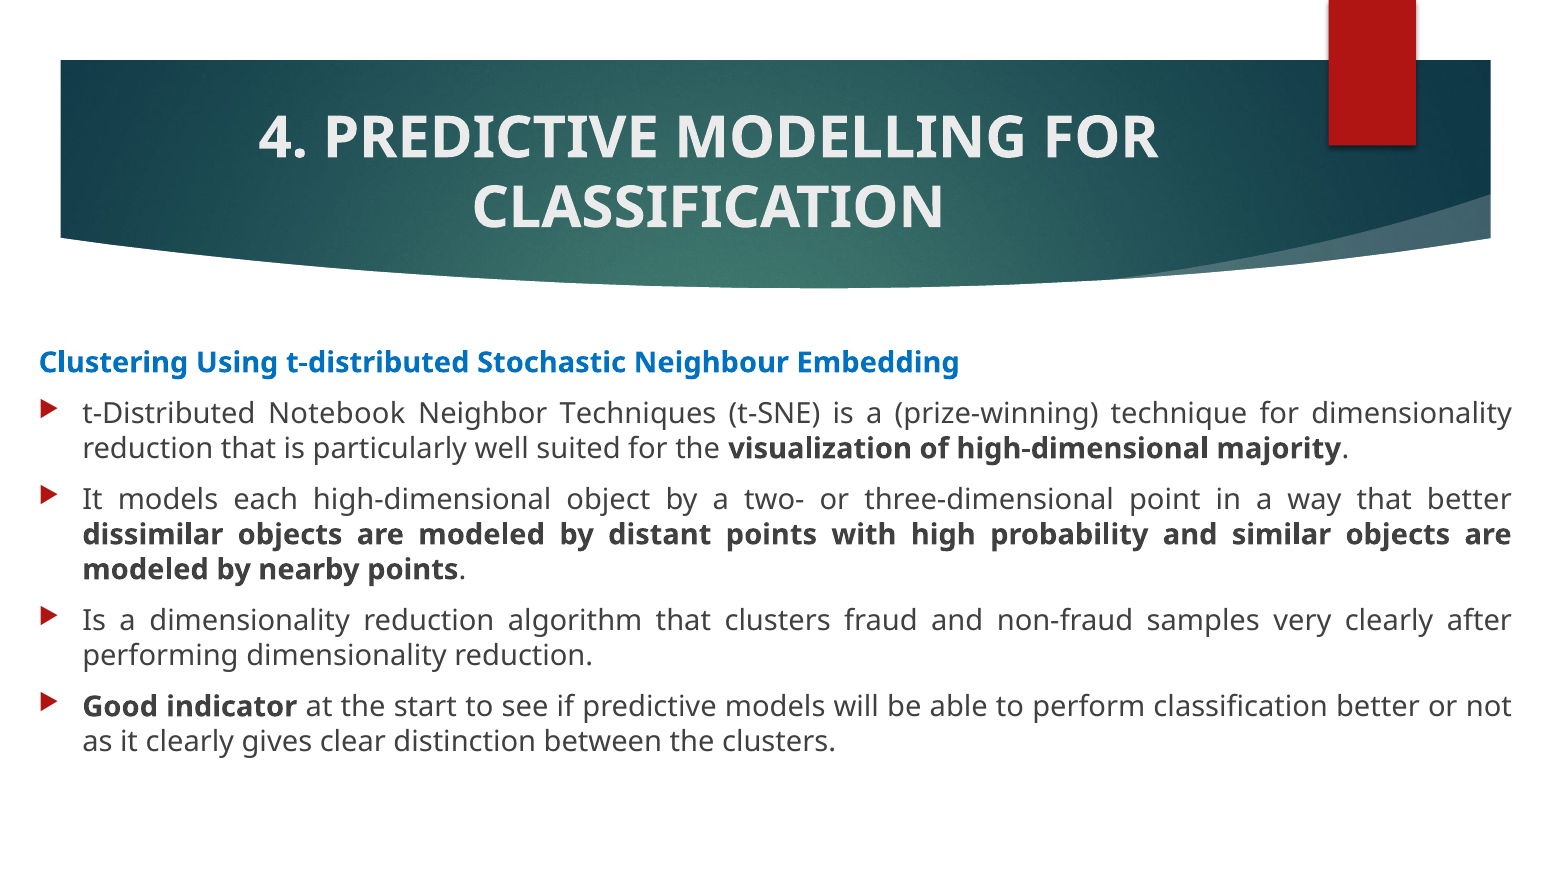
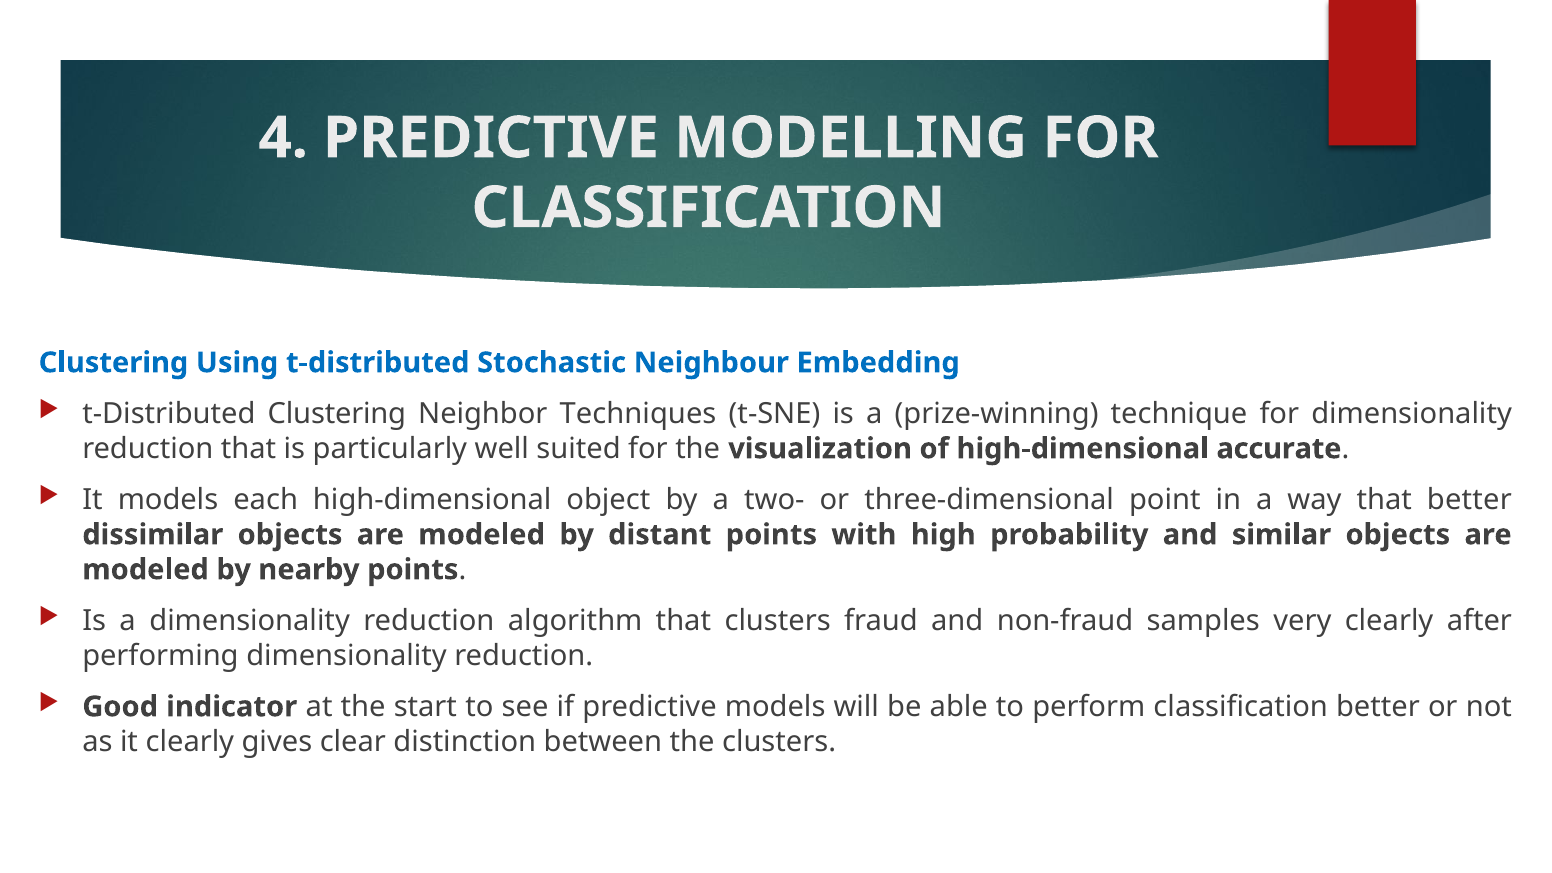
t-Distributed Notebook: Notebook -> Clustering
majority: majority -> accurate
